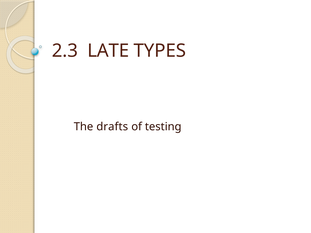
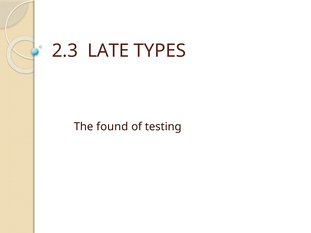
drafts: drafts -> found
